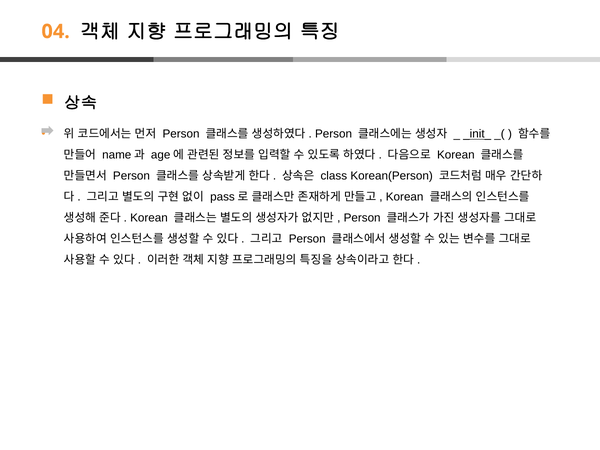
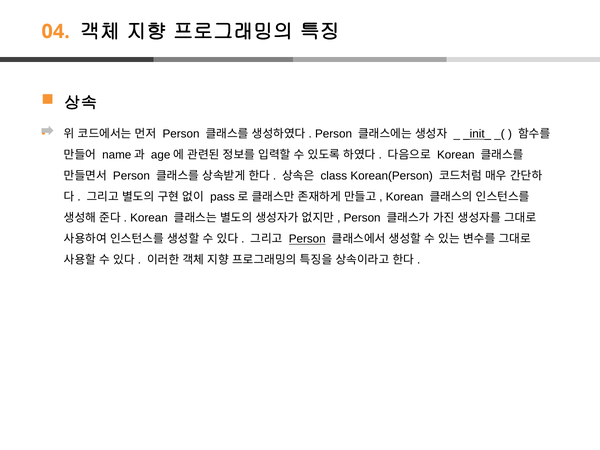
Person at (307, 239) underline: none -> present
